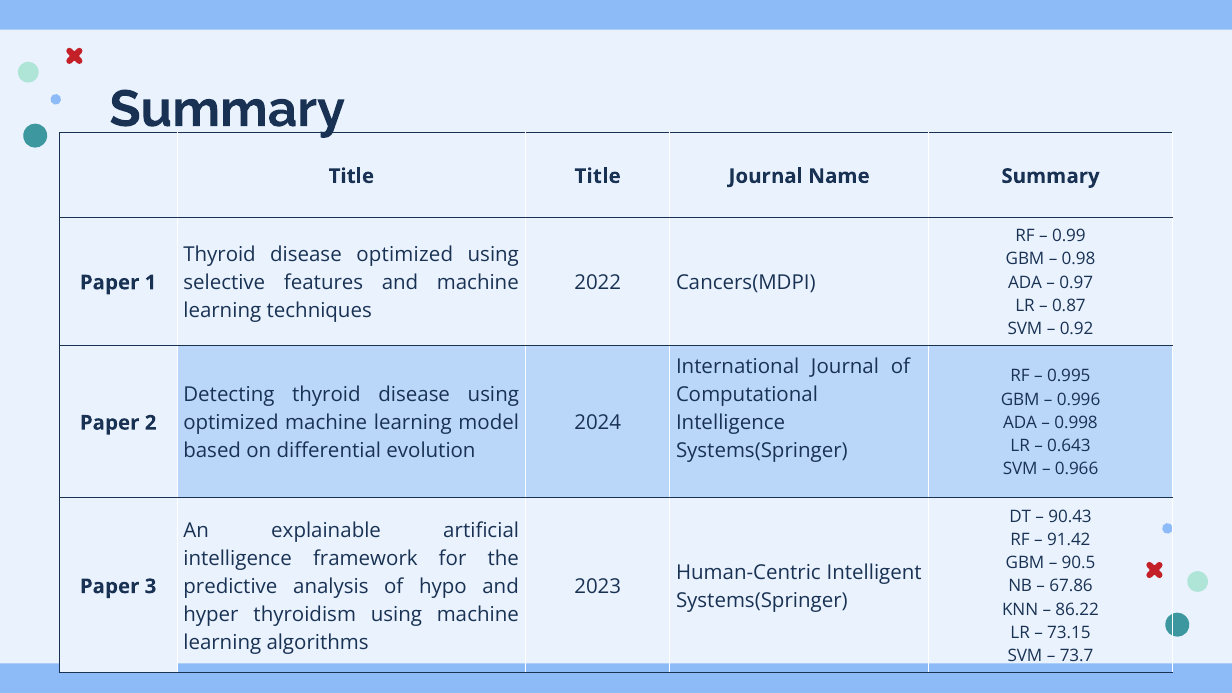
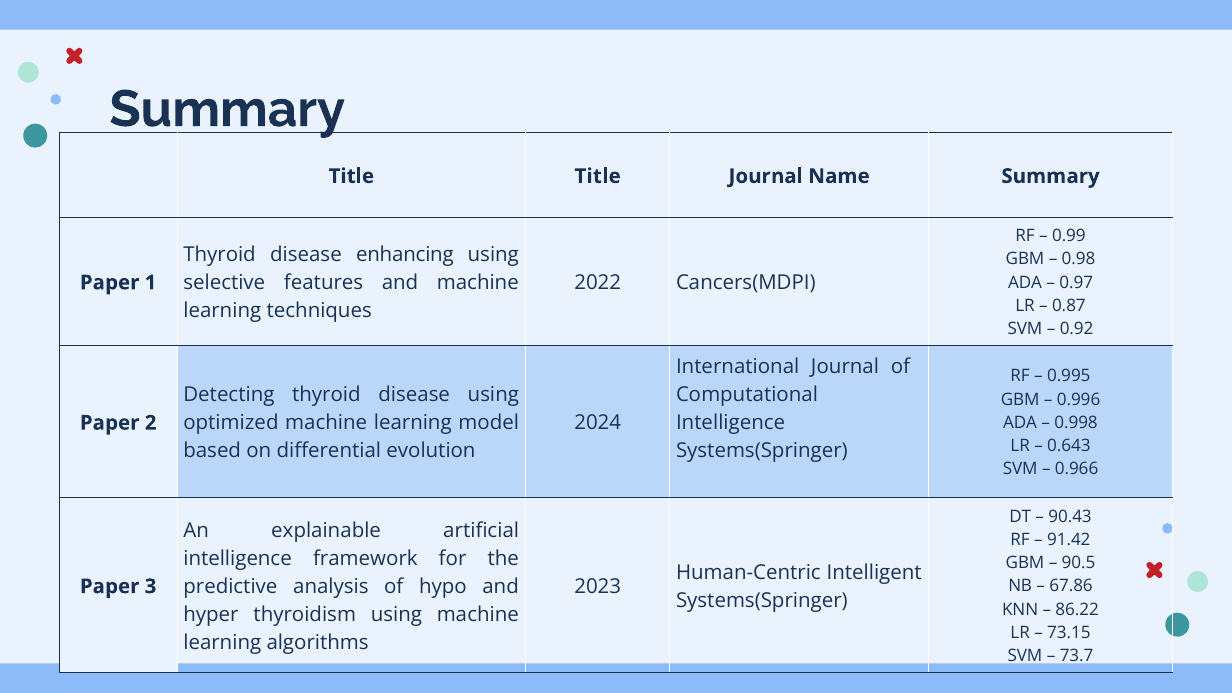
disease optimized: optimized -> enhancing
